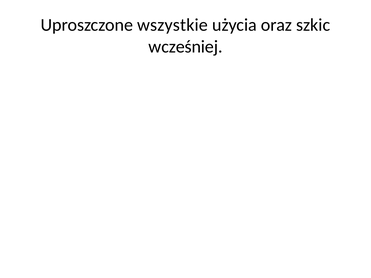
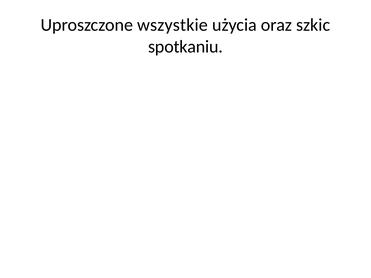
wcześniej: wcześniej -> spotkaniu
